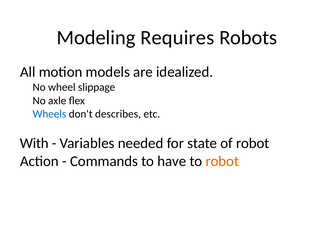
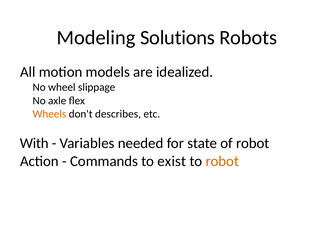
Requires: Requires -> Solutions
Wheels colour: blue -> orange
have: have -> exist
